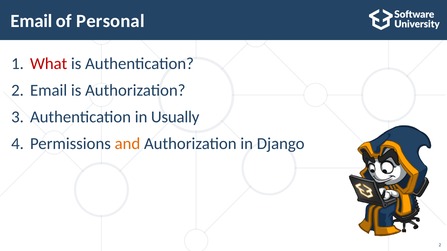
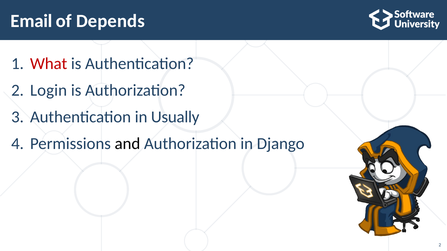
Personal: Personal -> Depends
2 Email: Email -> Login
and colour: orange -> black
